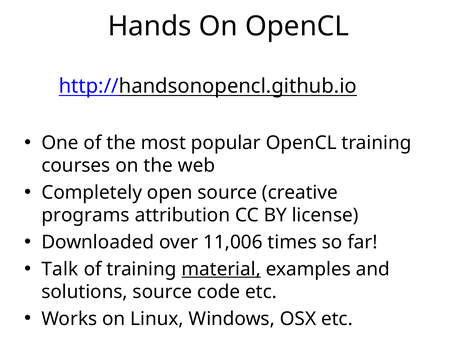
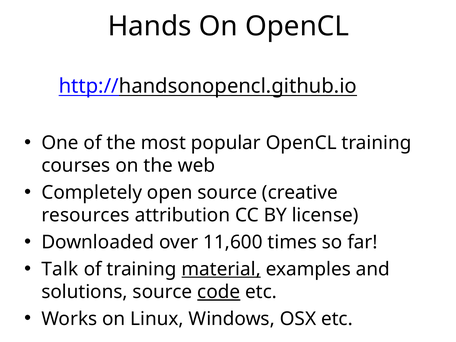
programs: programs -> resources
11,006: 11,006 -> 11,600
code underline: none -> present
